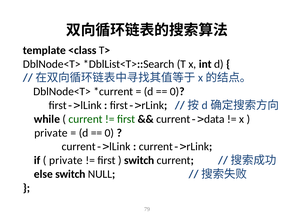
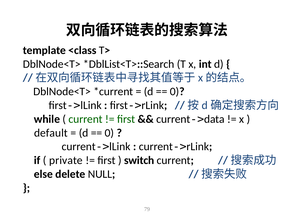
private at (51, 133): private -> default
else switch: switch -> delete
